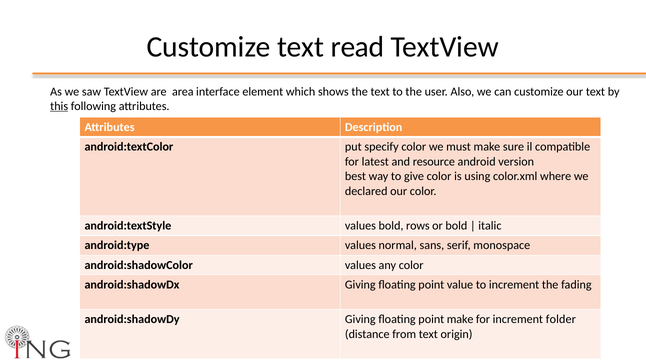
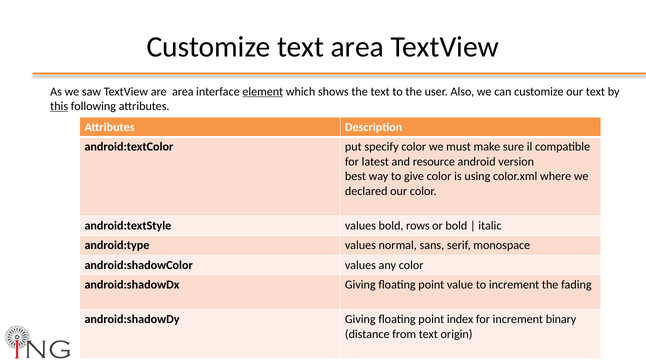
text read: read -> area
element underline: none -> present
point make: make -> index
folder: folder -> binary
